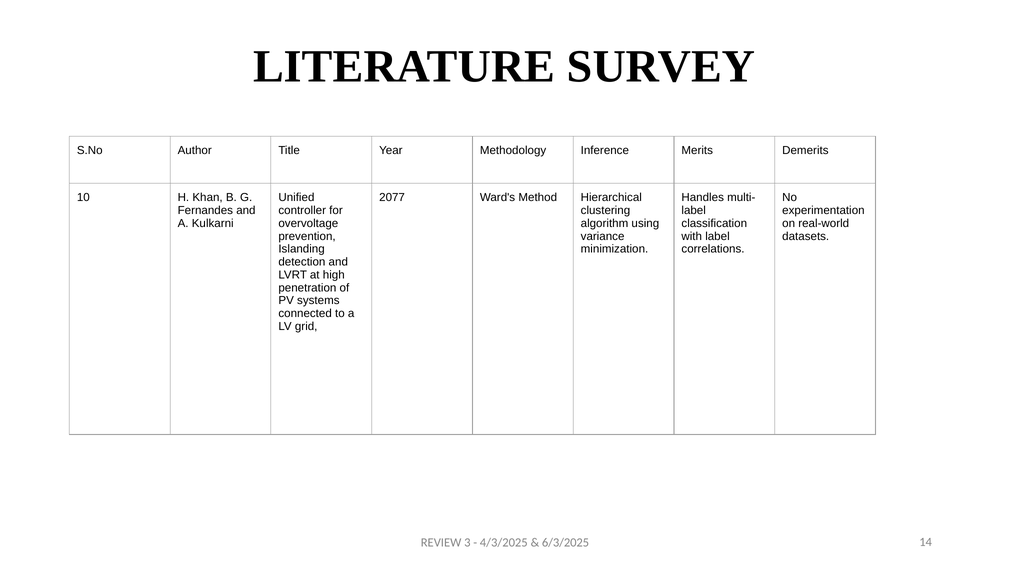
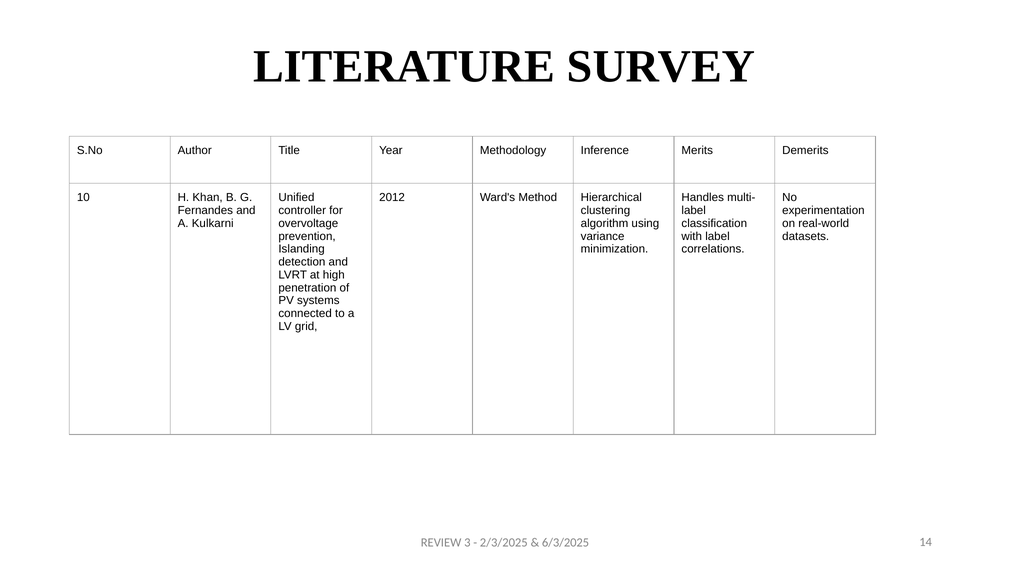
2077: 2077 -> 2012
4/3/2025: 4/3/2025 -> 2/3/2025
